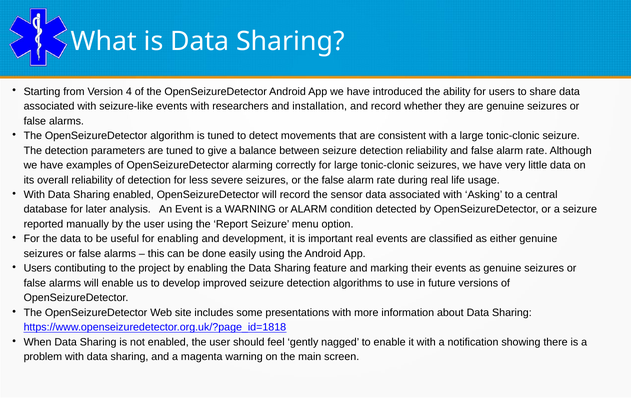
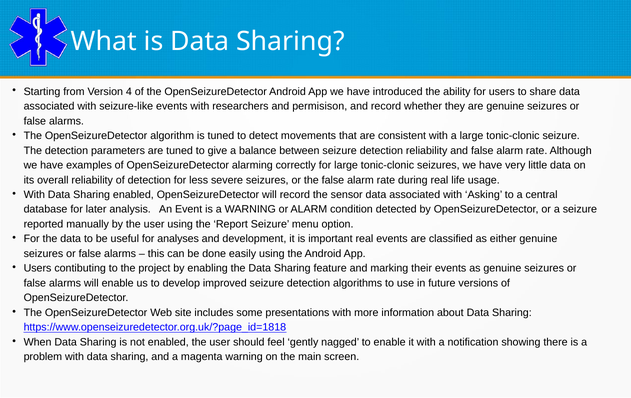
installation: installation -> permisison
for enabling: enabling -> analyses
